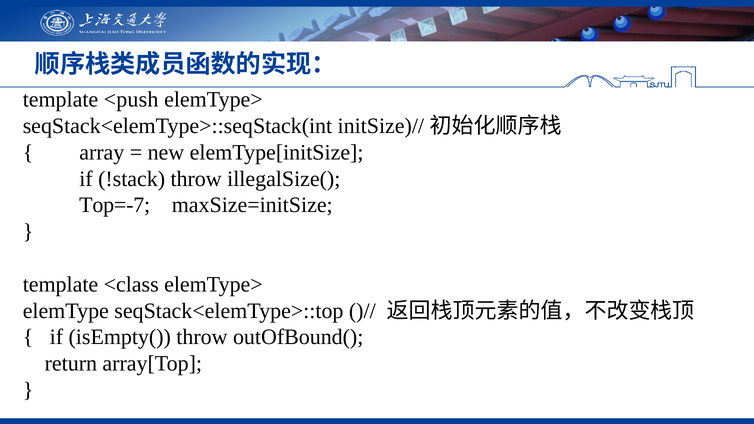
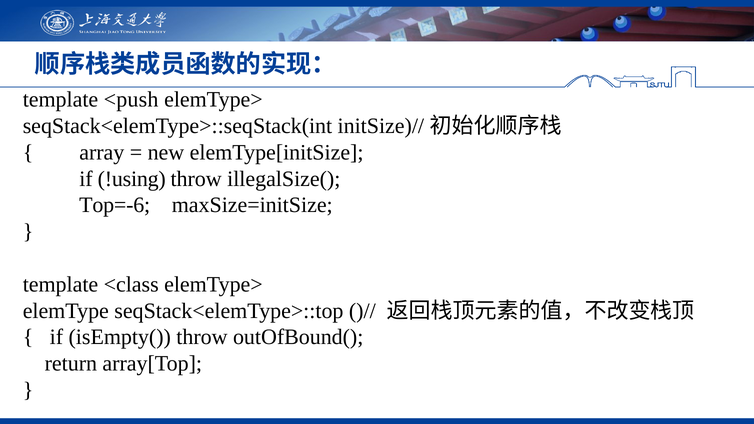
!stack: !stack -> !using
Top=-7: Top=-7 -> Top=-6
